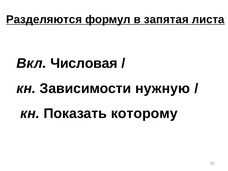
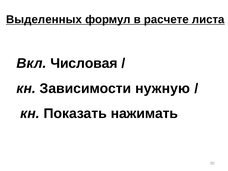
Разделяются: Разделяются -> Выделенных
запятая: запятая -> расчете
которому: которому -> нажимать
